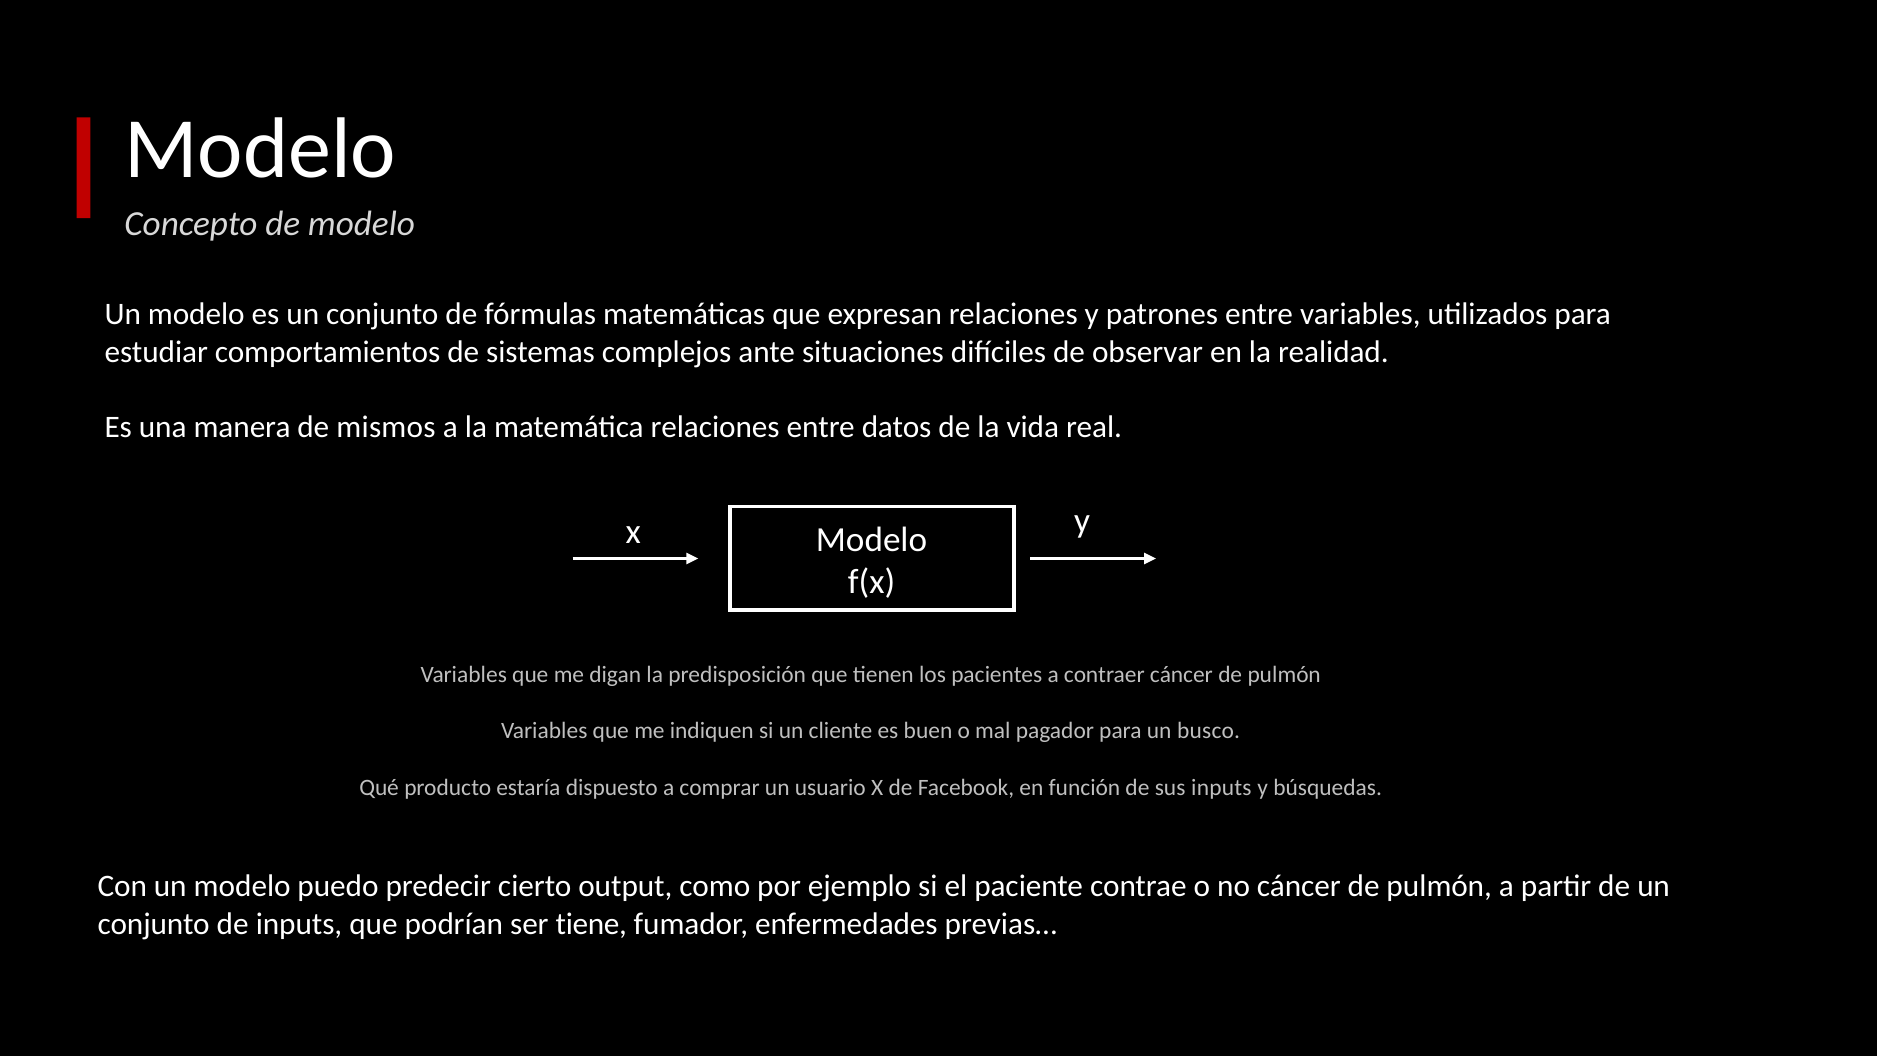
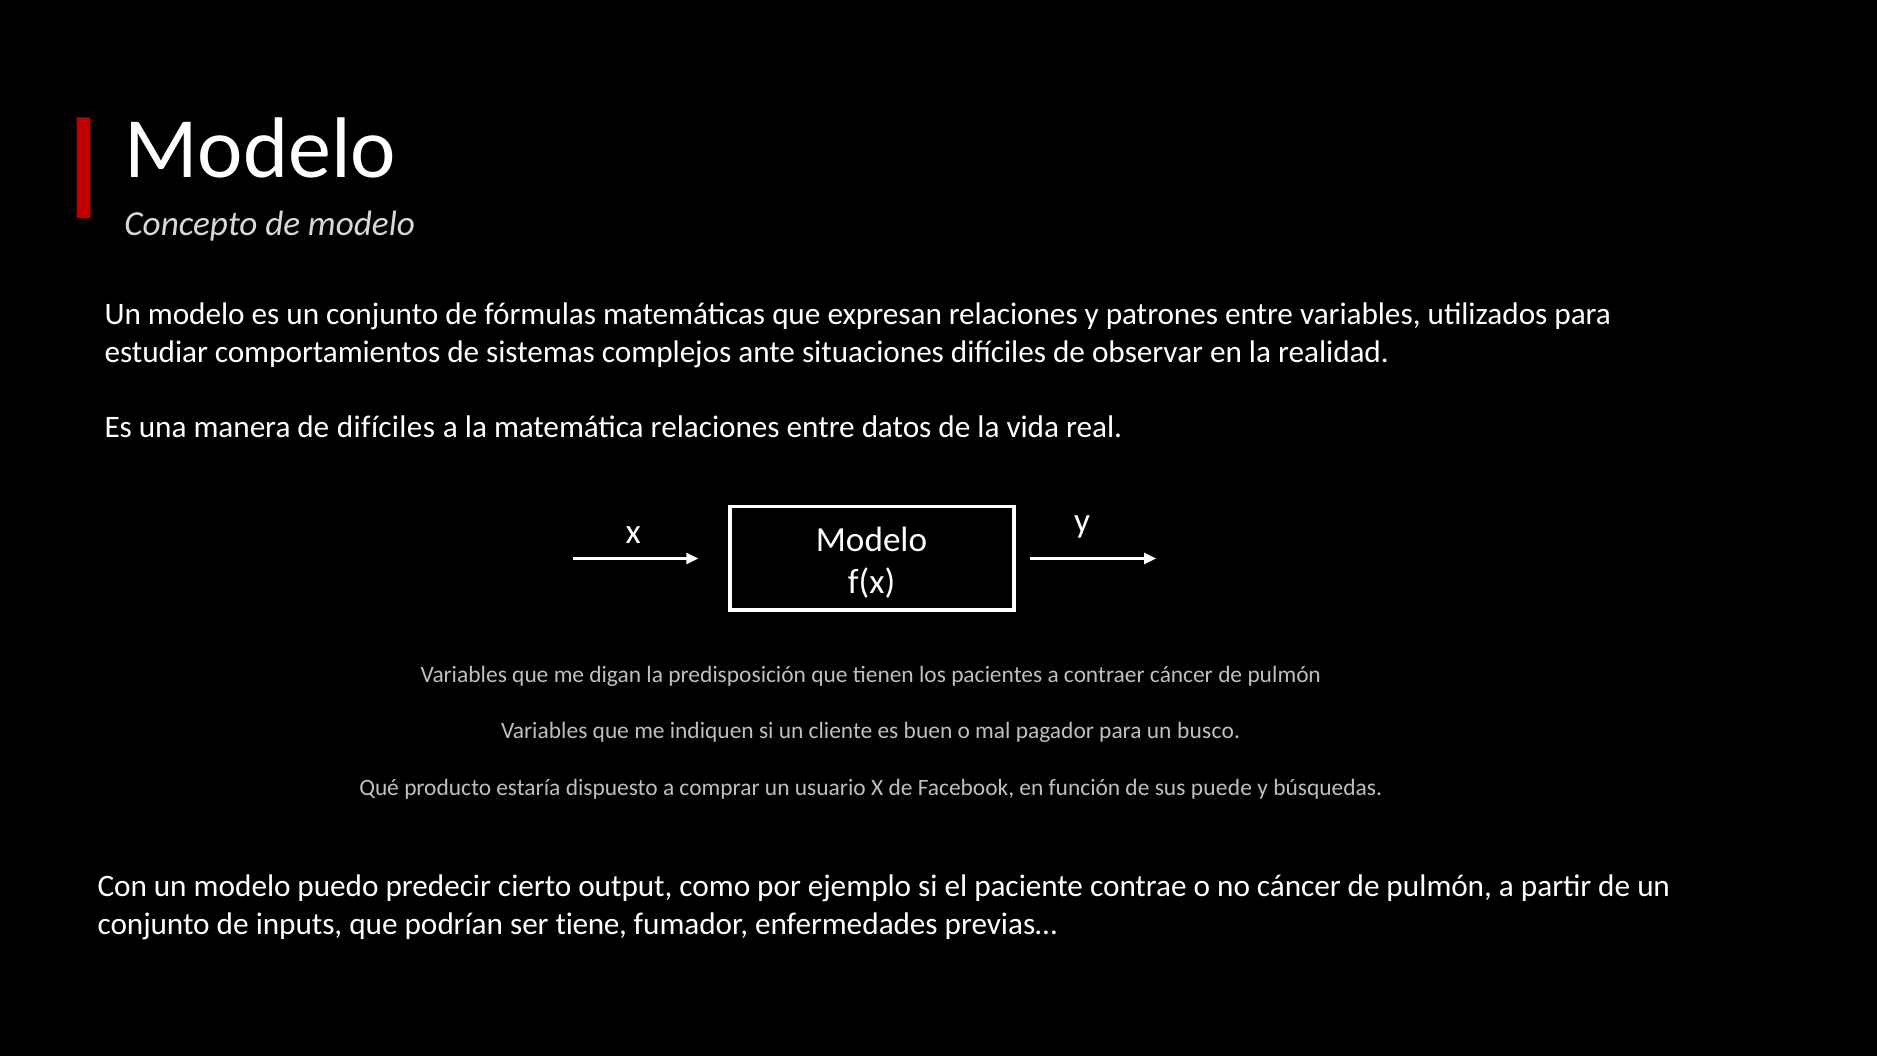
de mismos: mismos -> difíciles
sus inputs: inputs -> puede
